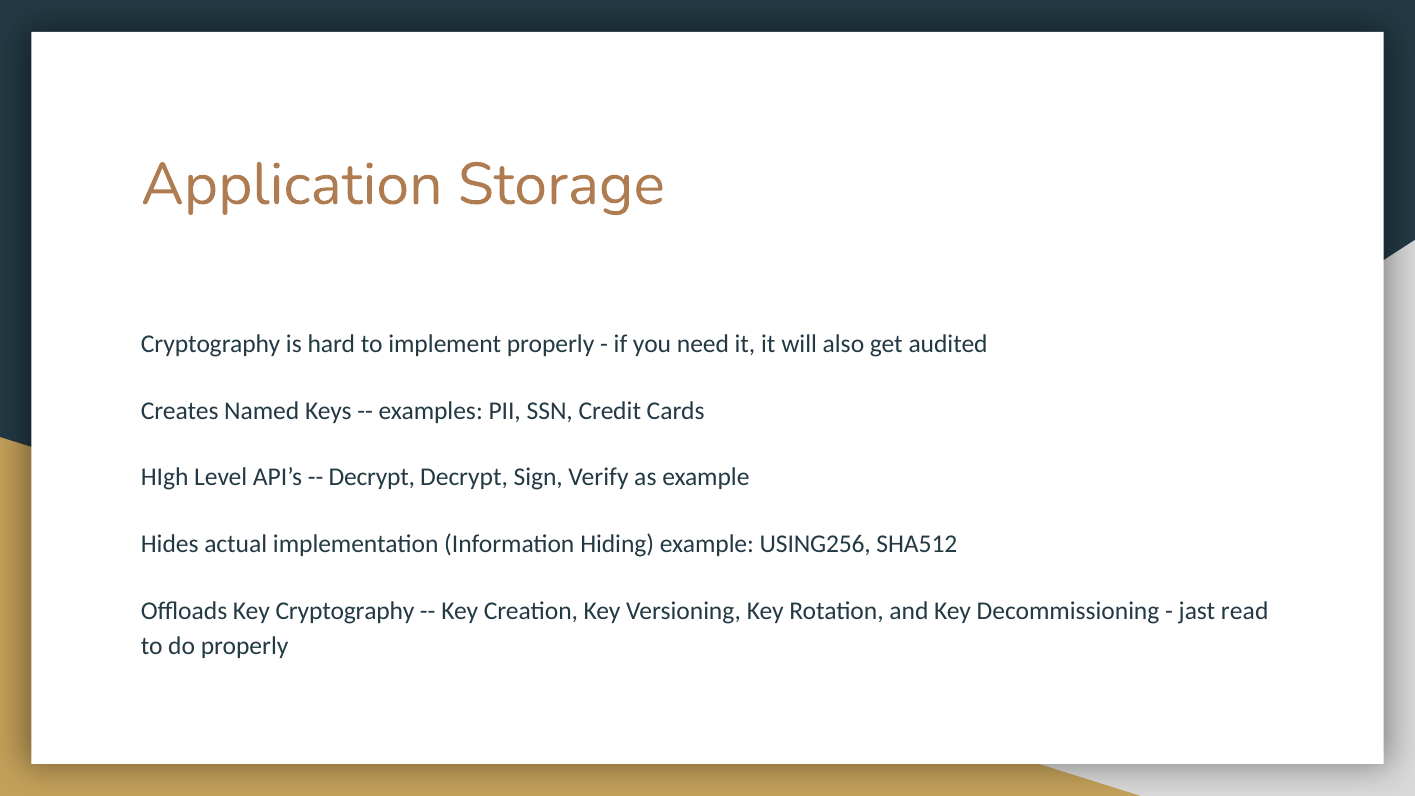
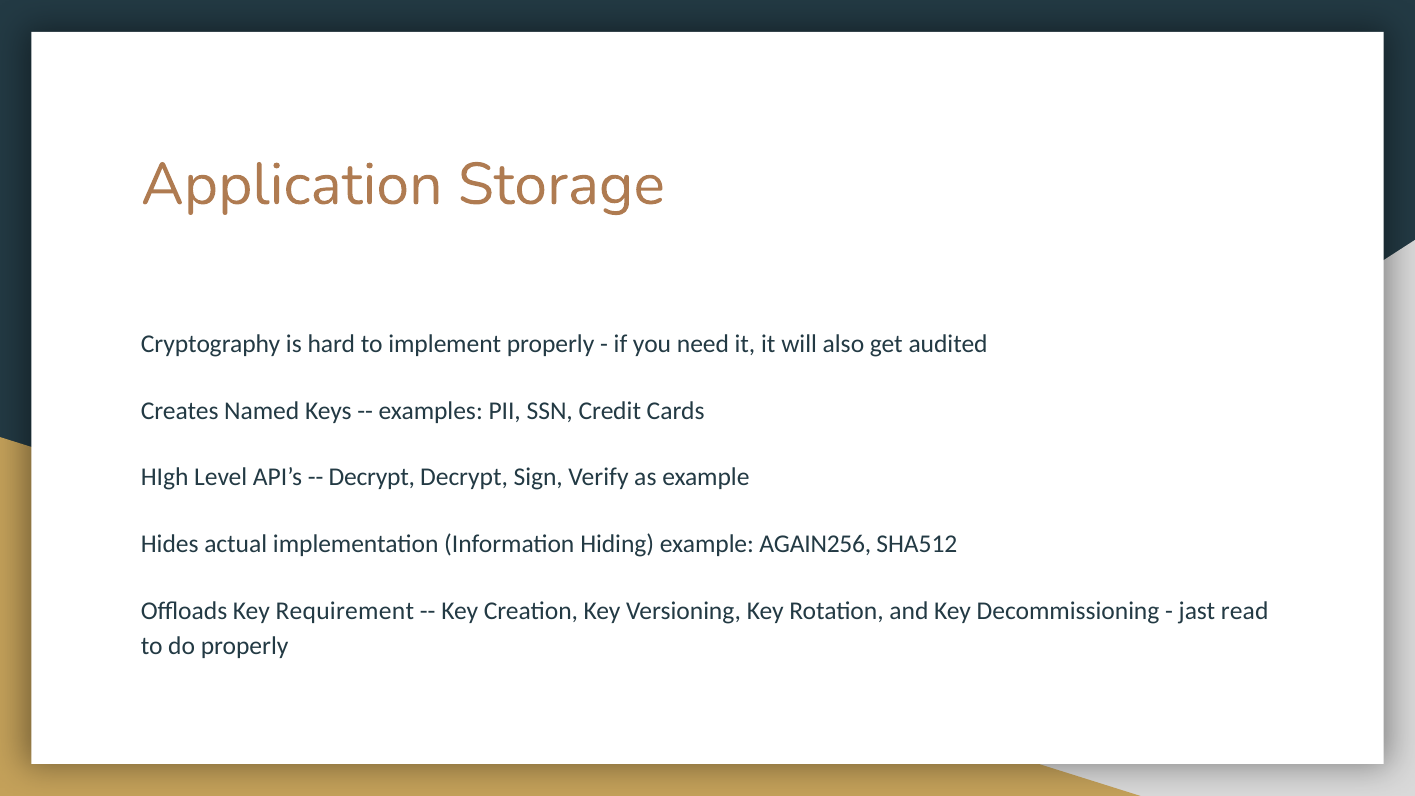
USING256: USING256 -> AGAIN256
Key Cryptography: Cryptography -> Requirement
